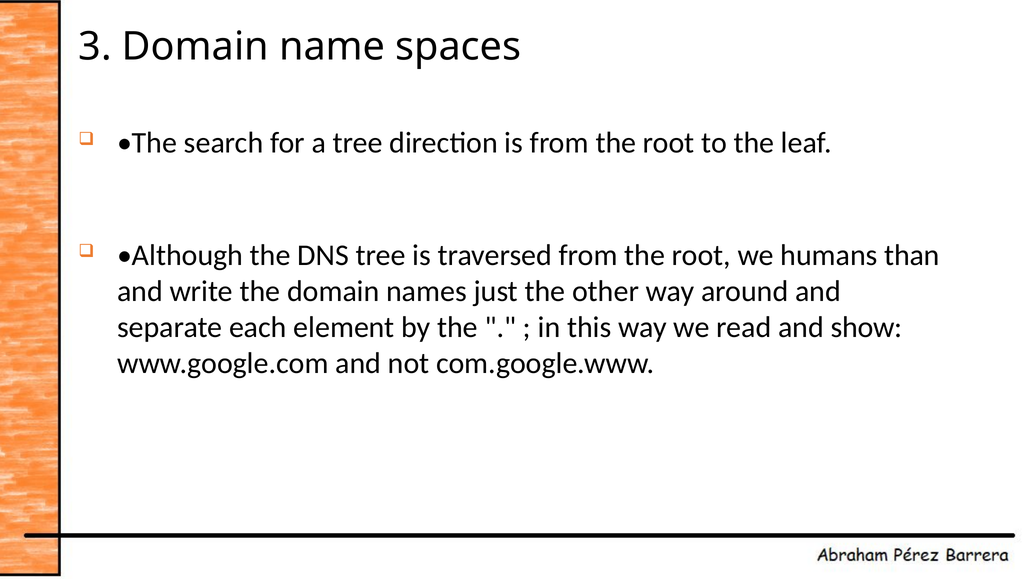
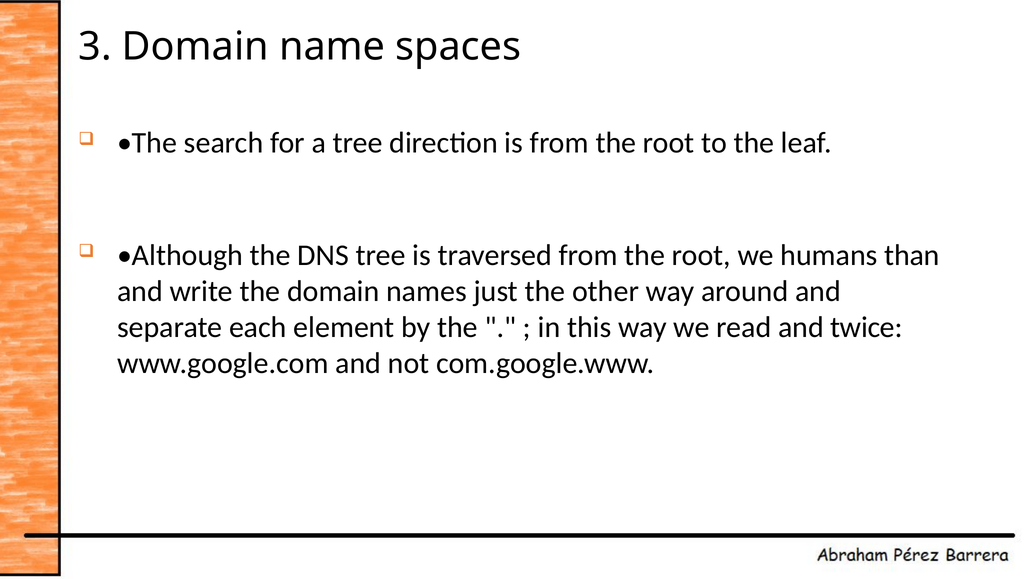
show: show -> twice
